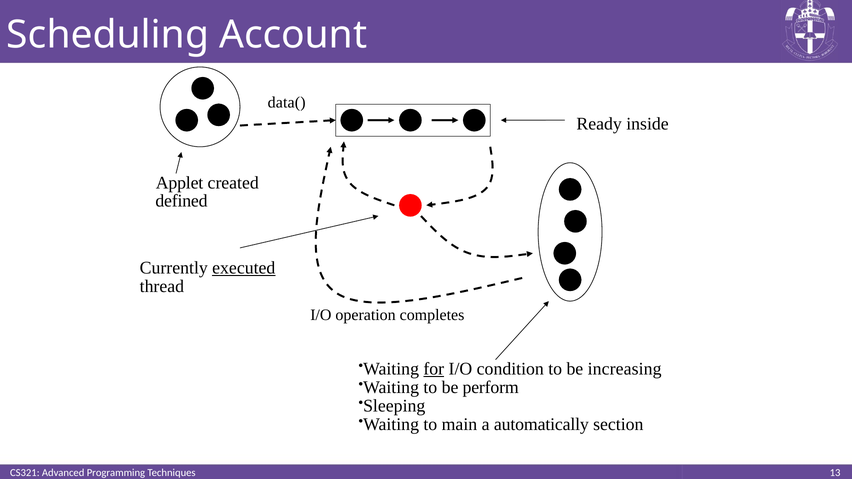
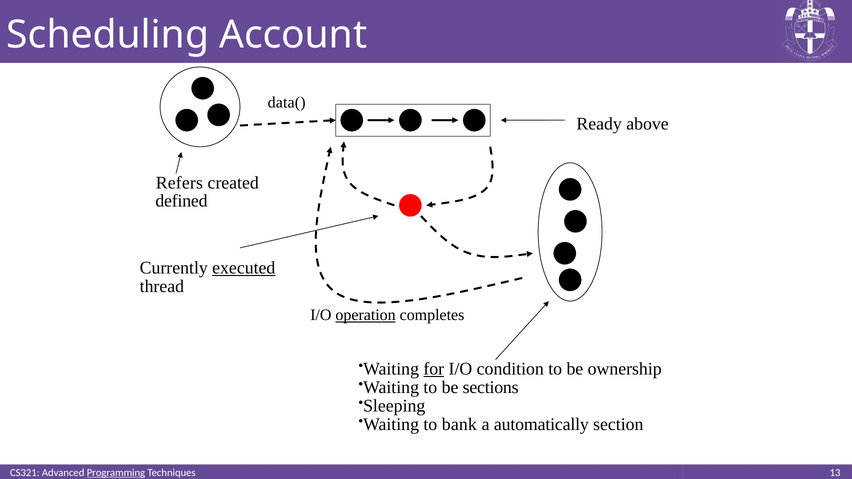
inside: inside -> above
Applet: Applet -> Refers
operation underline: none -> present
increasing: increasing -> ownership
perform: perform -> sections
main: main -> bank
Programming underline: none -> present
